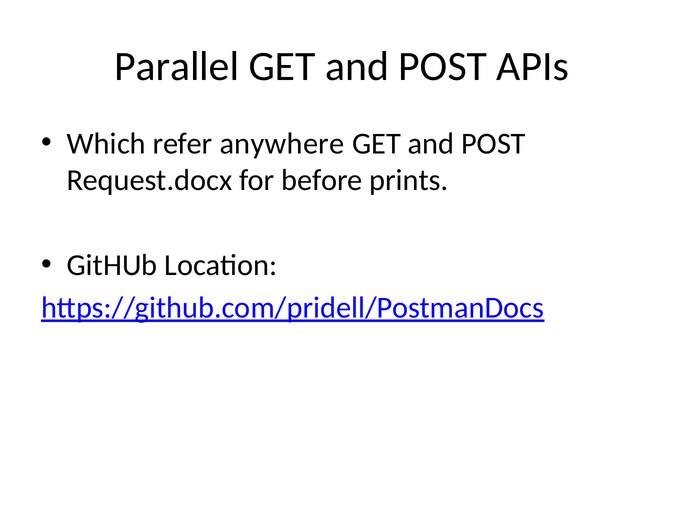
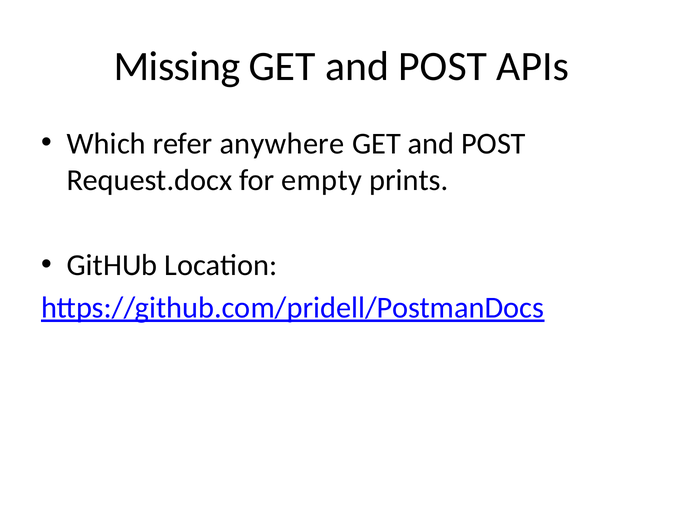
Parallel: Parallel -> Missing
before: before -> empty
